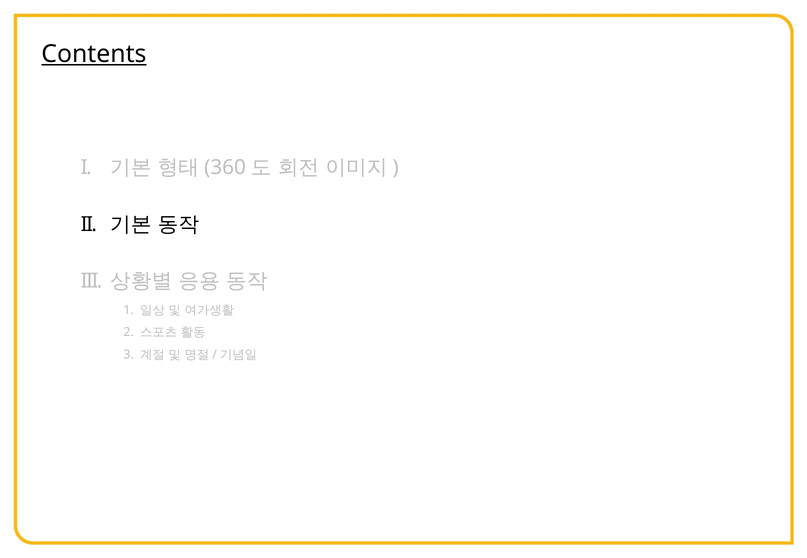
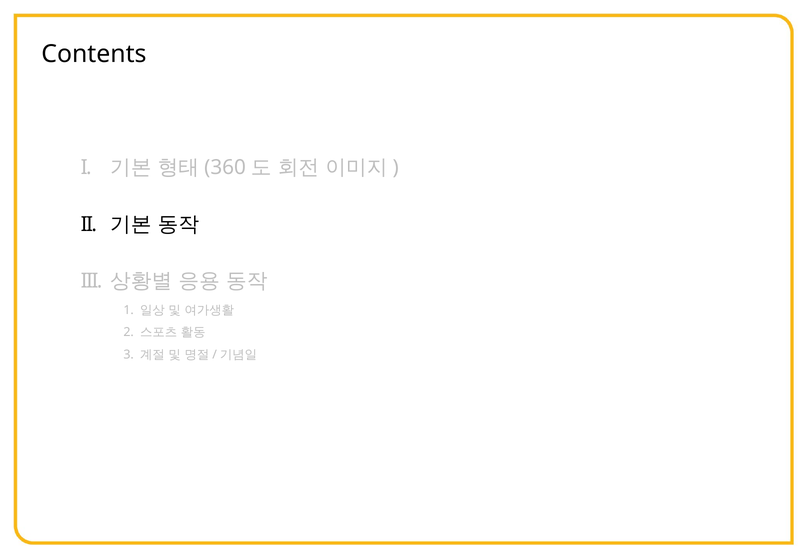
Contents underline: present -> none
